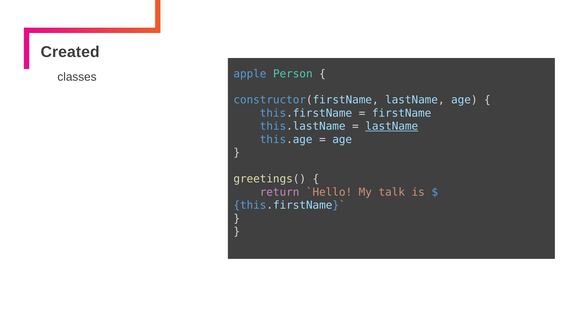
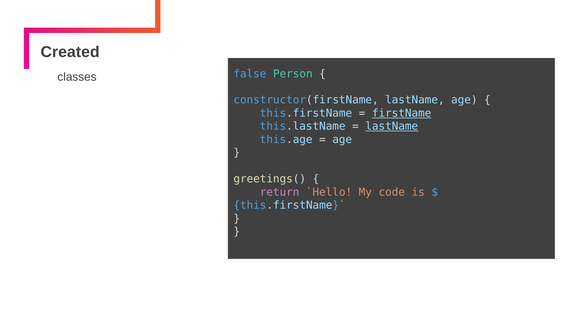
apple: apple -> false
firstName underline: none -> present
talk: talk -> code
